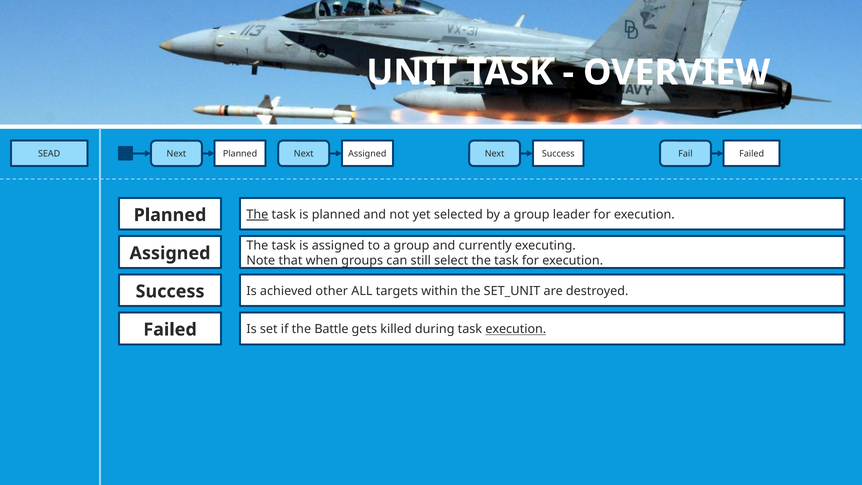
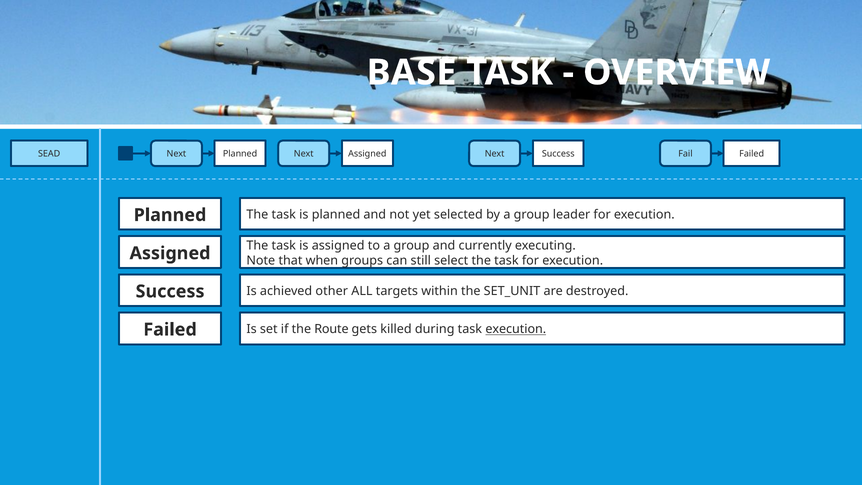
UNIT: UNIT -> BASE
The at (257, 215) underline: present -> none
Battle: Battle -> Route
